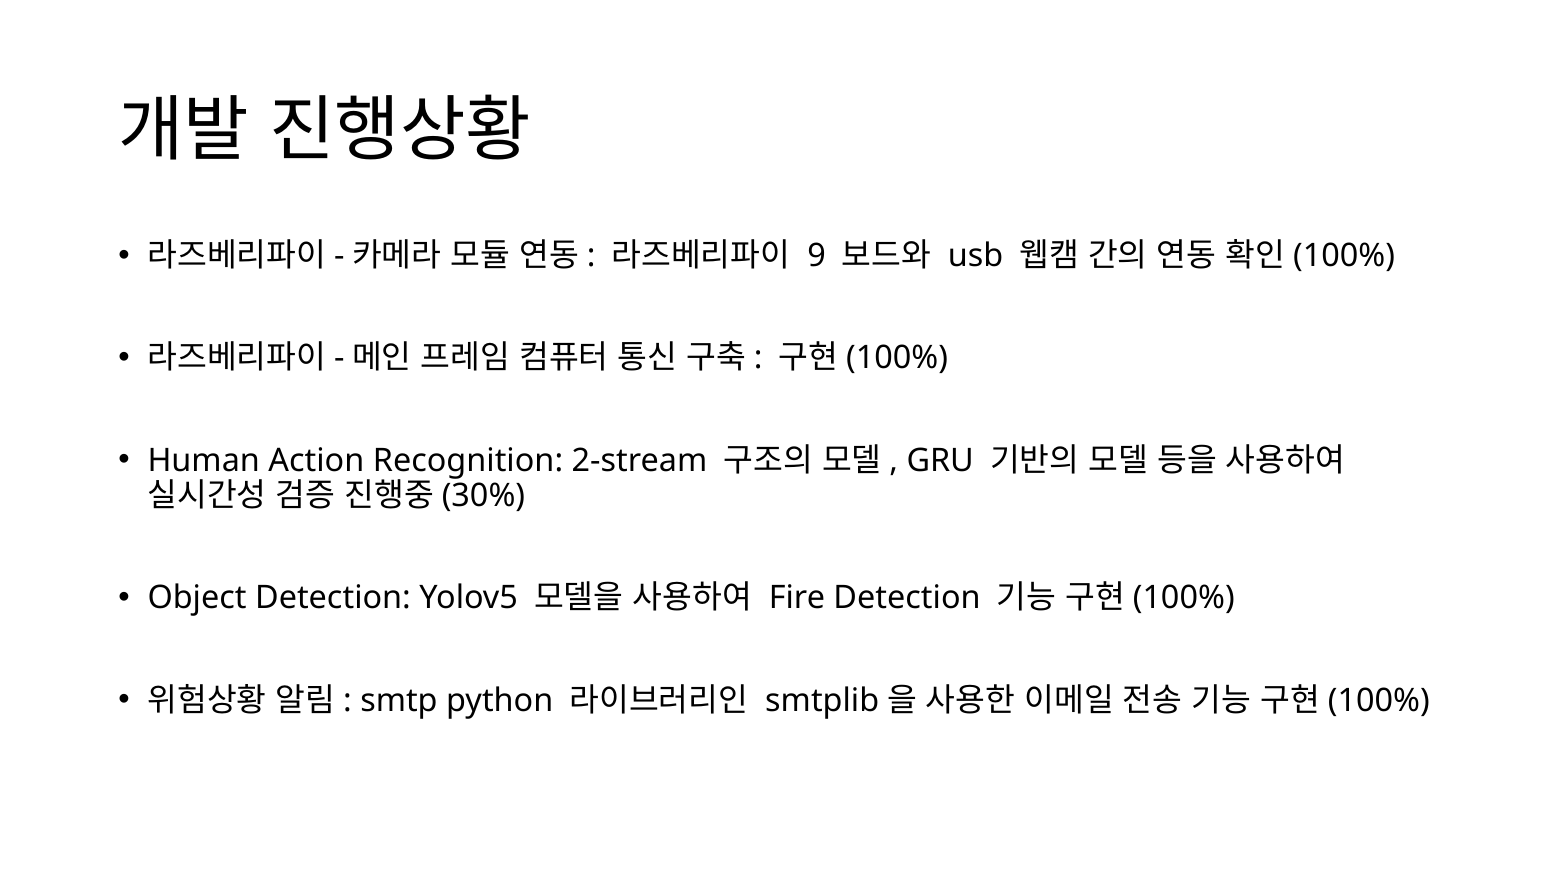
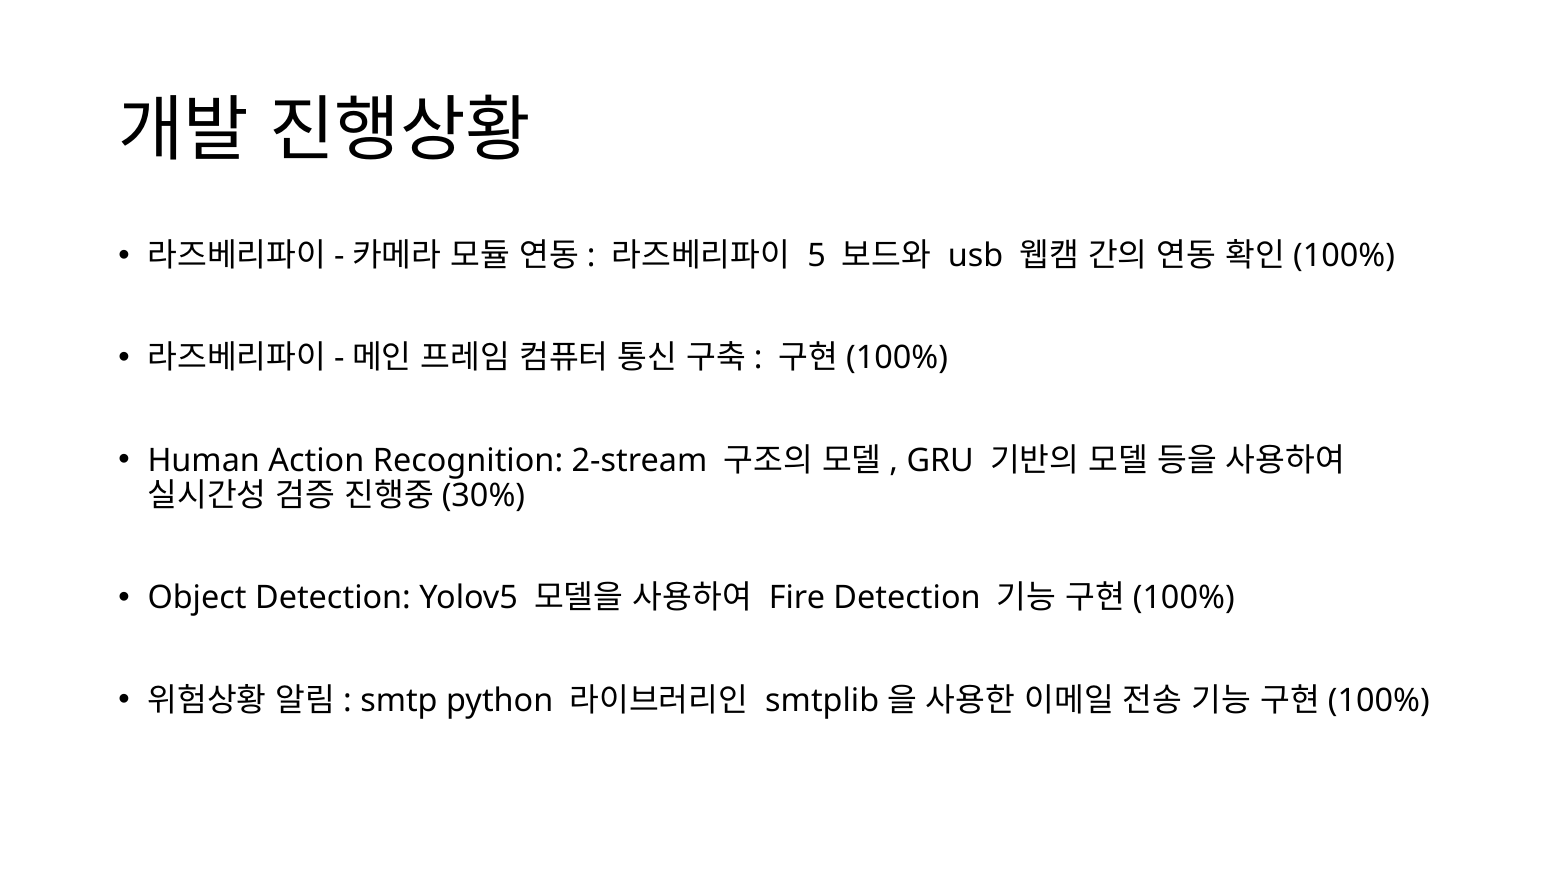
9: 9 -> 5
